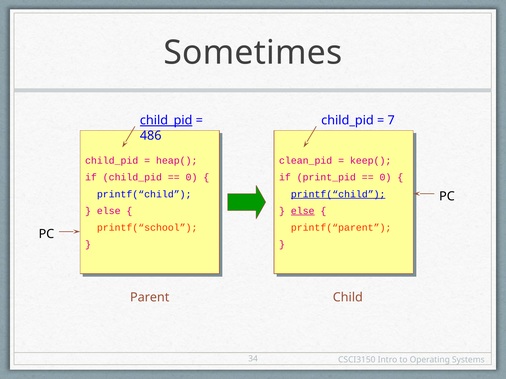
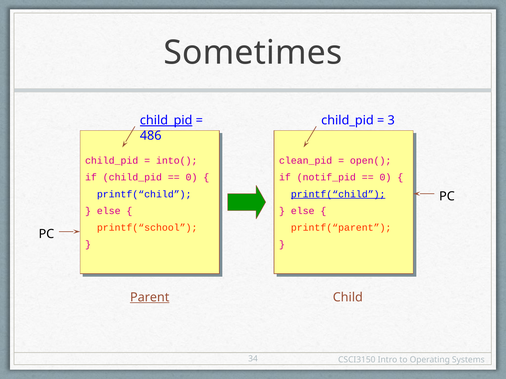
7: 7 -> 3
heap(: heap( -> into(
keep(: keep( -> open(
print_pid: print_pid -> notif_pid
else at (303, 211) underline: present -> none
Parent underline: none -> present
